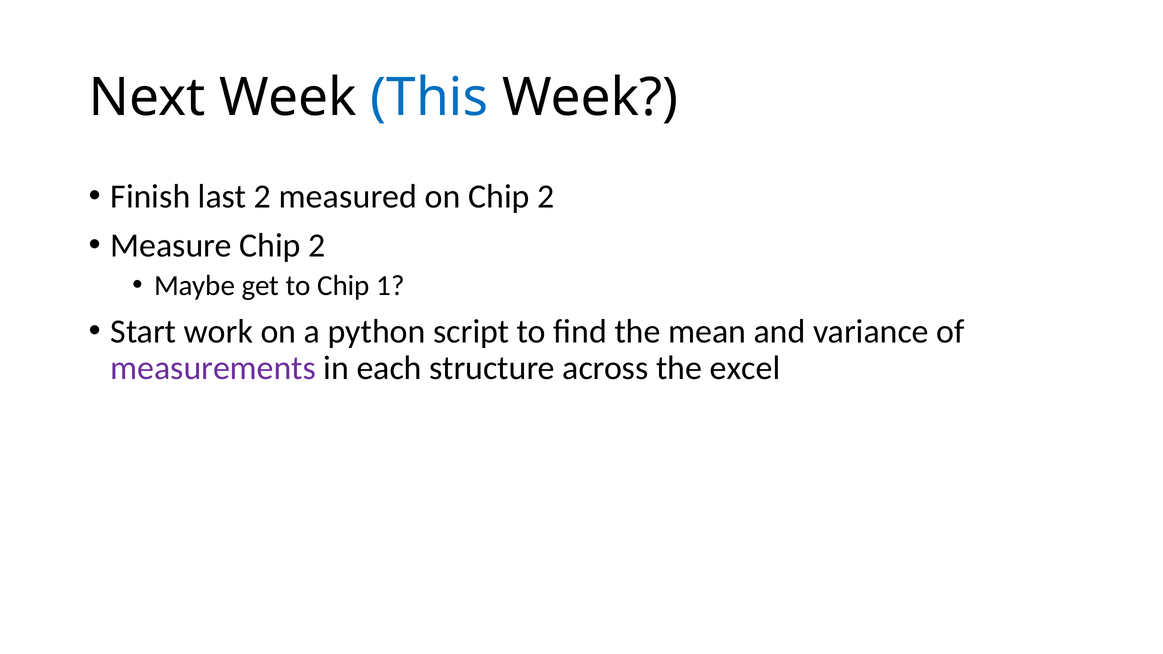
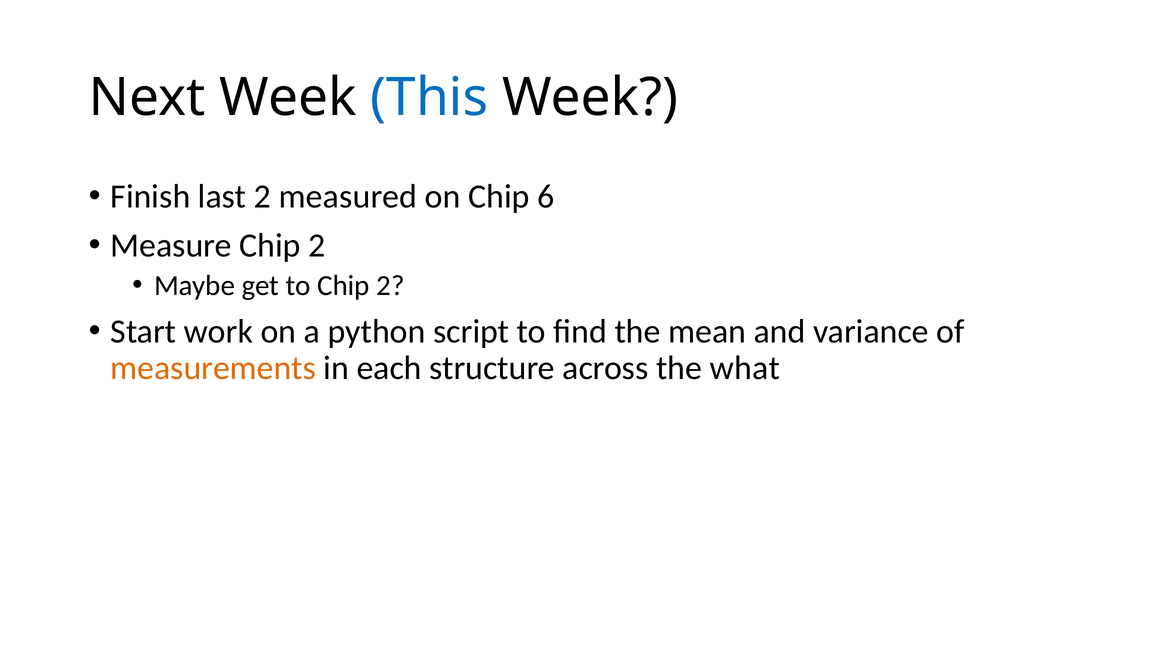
on Chip 2: 2 -> 6
to Chip 1: 1 -> 2
measurements colour: purple -> orange
excel: excel -> what
